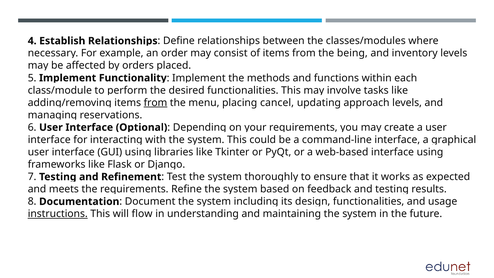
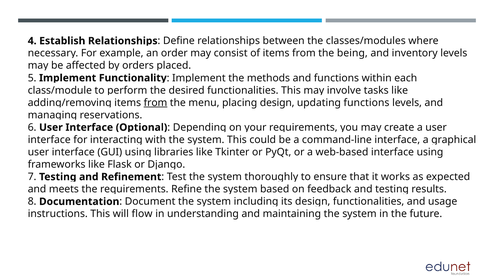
placing cancel: cancel -> design
updating approach: approach -> functions
instructions underline: present -> none
